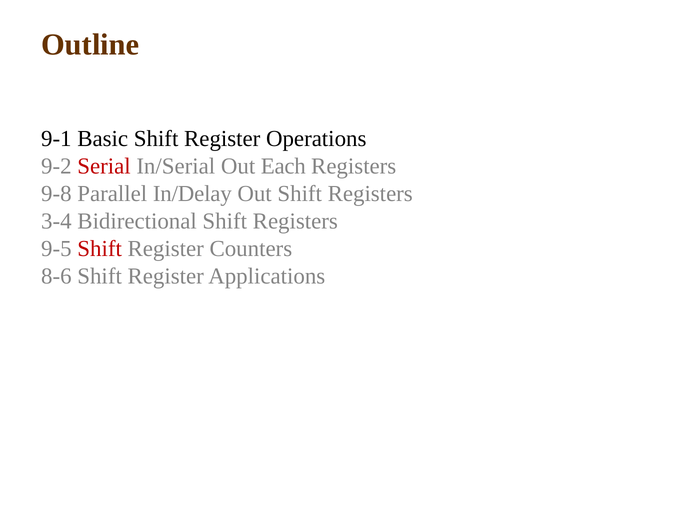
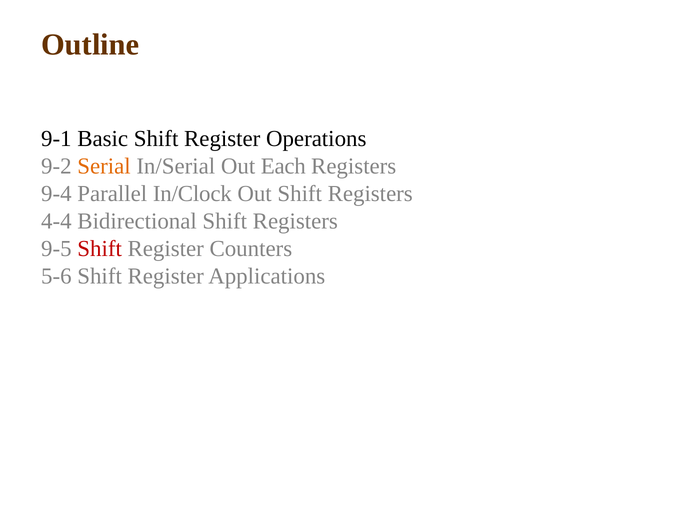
Serial colour: red -> orange
9-8: 9-8 -> 9-4
In/Delay: In/Delay -> In/Clock
3-4: 3-4 -> 4-4
8-6: 8-6 -> 5-6
